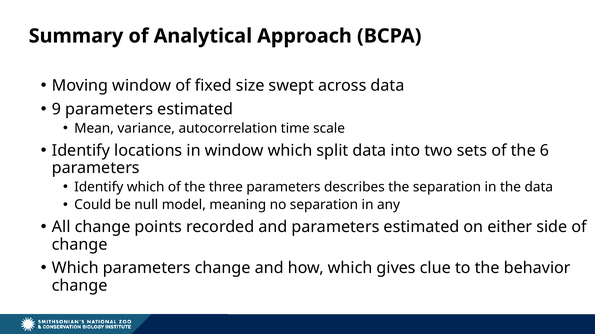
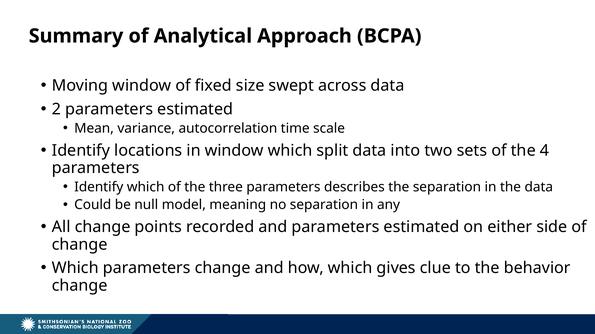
9: 9 -> 2
6: 6 -> 4
